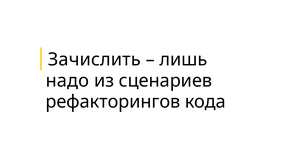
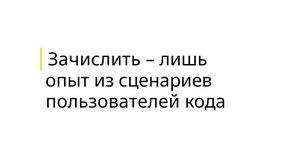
надо: надо -> опыт
рефакторингов: рефакторингов -> пользователей
